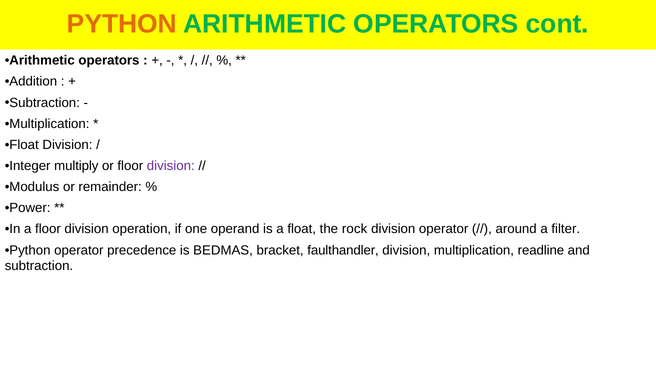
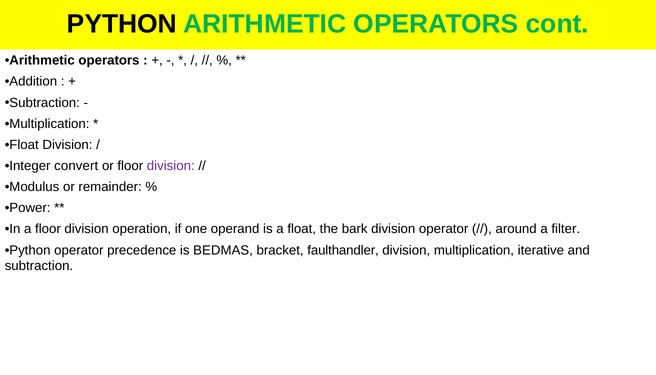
PYTHON at (122, 24) colour: orange -> black
multiply: multiply -> convert
rock: rock -> bark
readline: readline -> iterative
